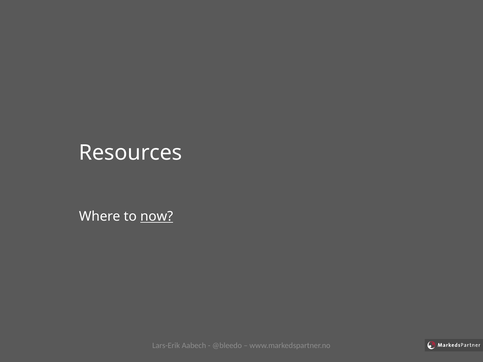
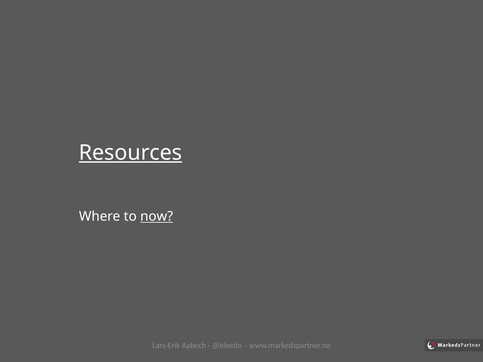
Resources underline: none -> present
